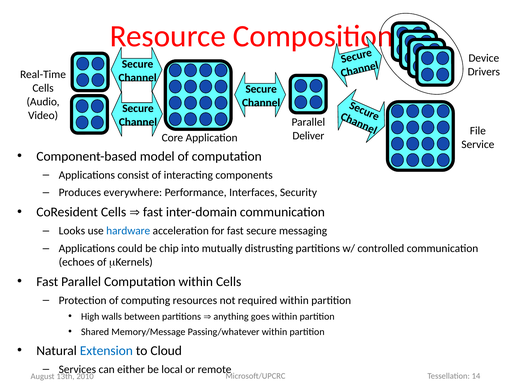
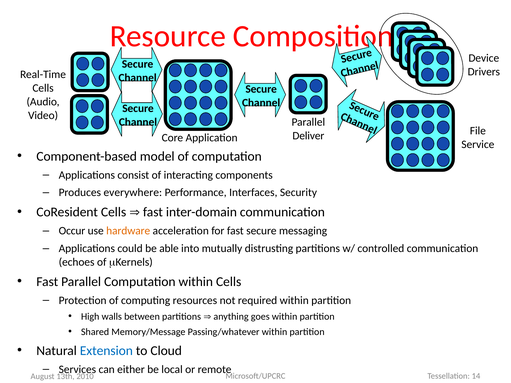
Looks: Looks -> Occur
hardware colour: blue -> orange
chip: chip -> able
